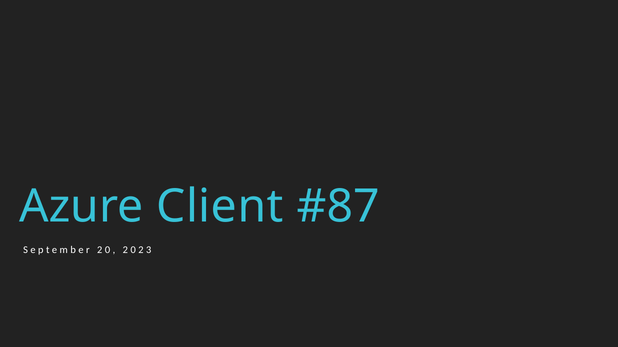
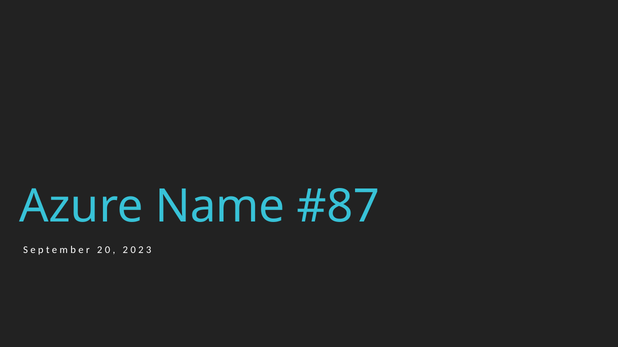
Client: Client -> Name
